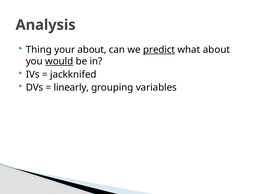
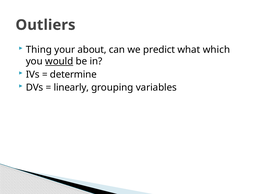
Analysis: Analysis -> Outliers
predict underline: present -> none
what about: about -> which
jackknifed: jackknifed -> determine
